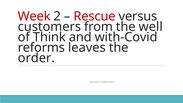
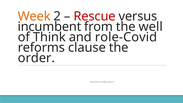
Week colour: red -> orange
customers: customers -> incumbent
with-Covid: with-Covid -> role-Covid
leaves: leaves -> clause
